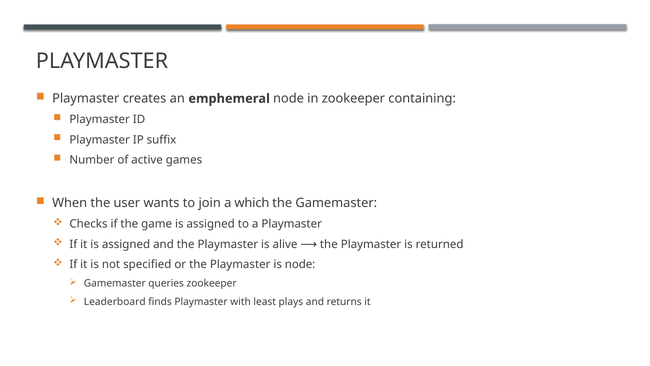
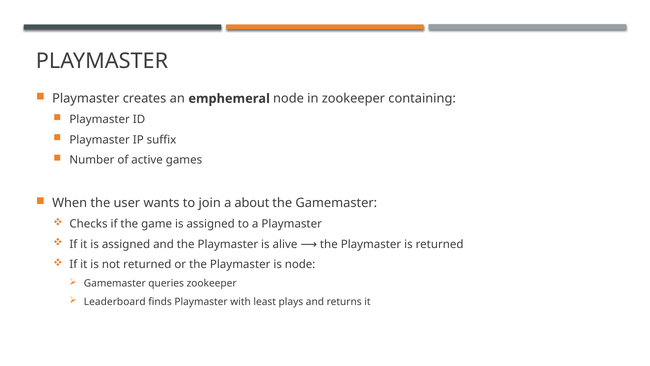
which: which -> about
not specified: specified -> returned
